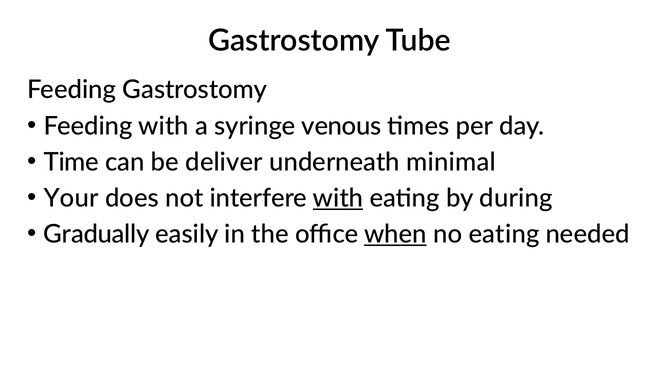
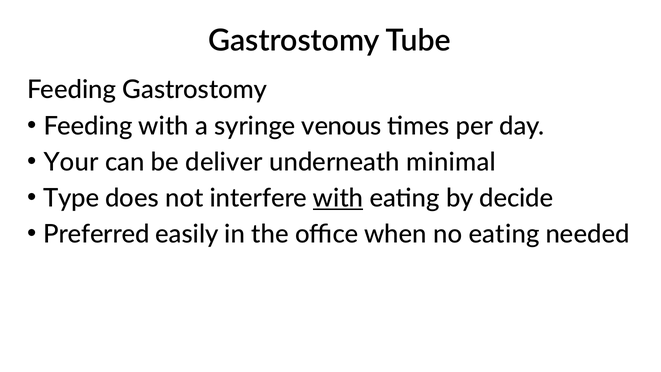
Time: Time -> Your
Your: Your -> Type
during: during -> decide
Gradually: Gradually -> Preferred
when underline: present -> none
